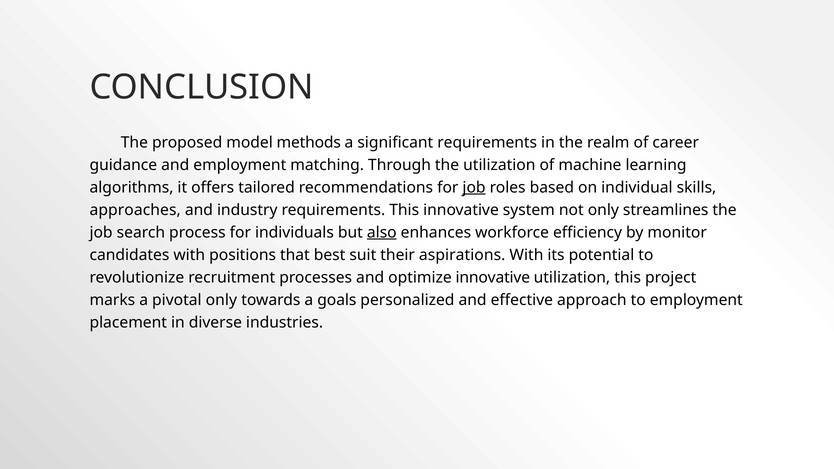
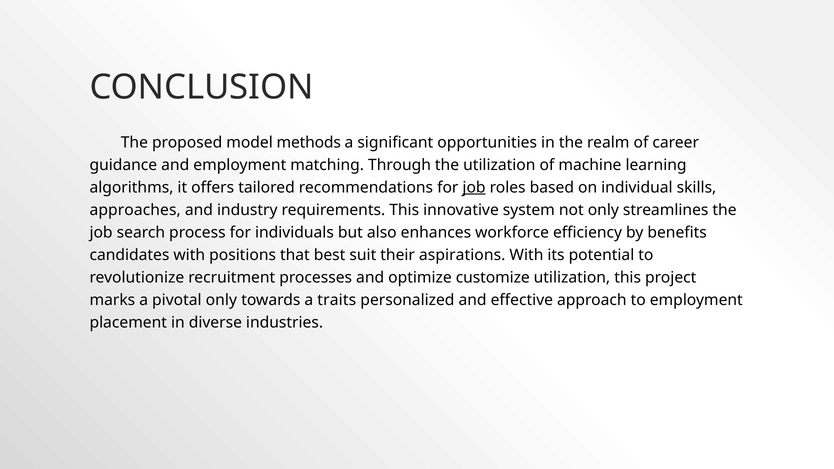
significant requirements: requirements -> opportunities
also underline: present -> none
monitor: monitor -> benefits
optimize innovative: innovative -> customize
goals: goals -> traits
